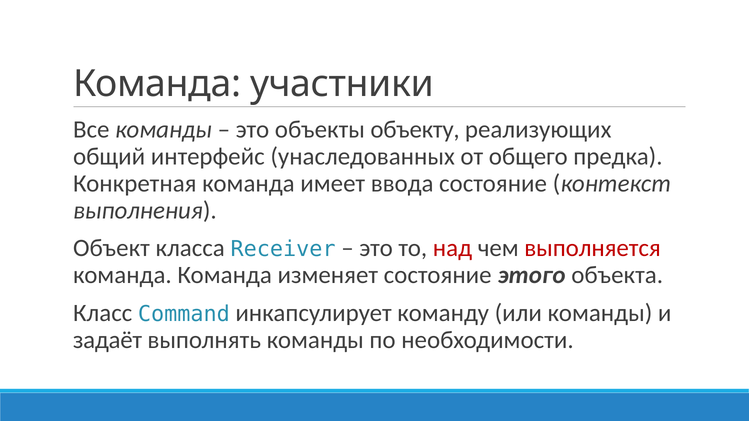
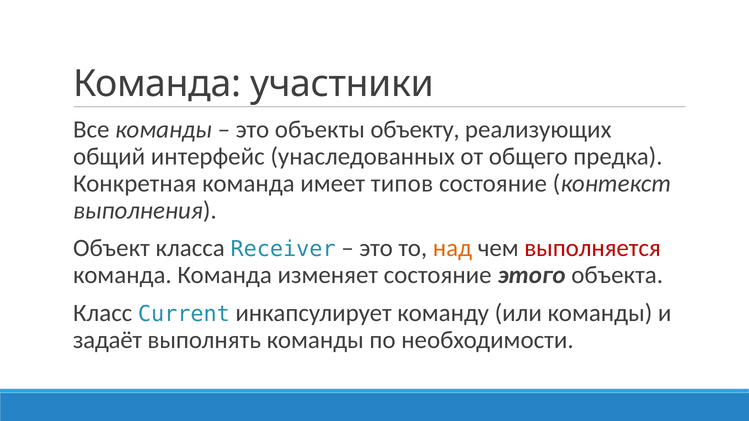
ввода: ввода -> типов
над colour: red -> orange
Command: Command -> Current
